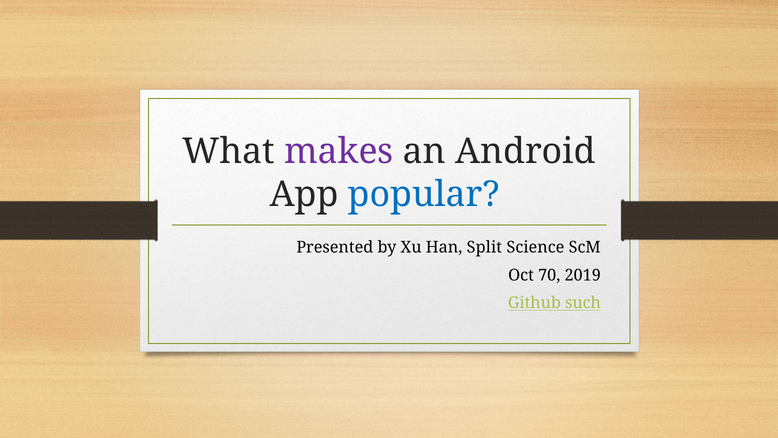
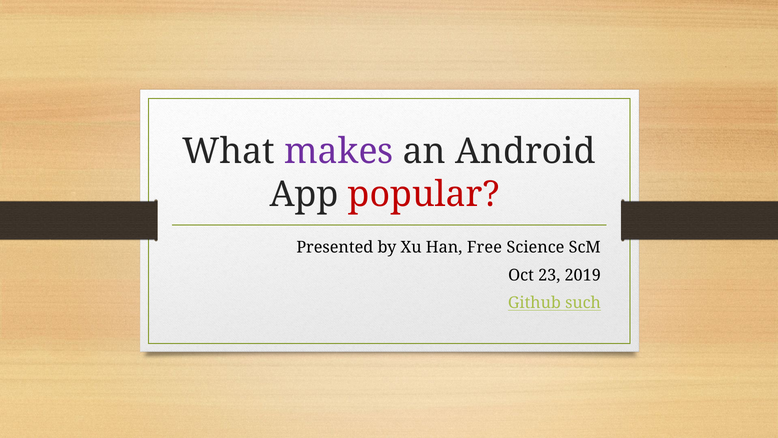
popular colour: blue -> red
Split: Split -> Free
70: 70 -> 23
